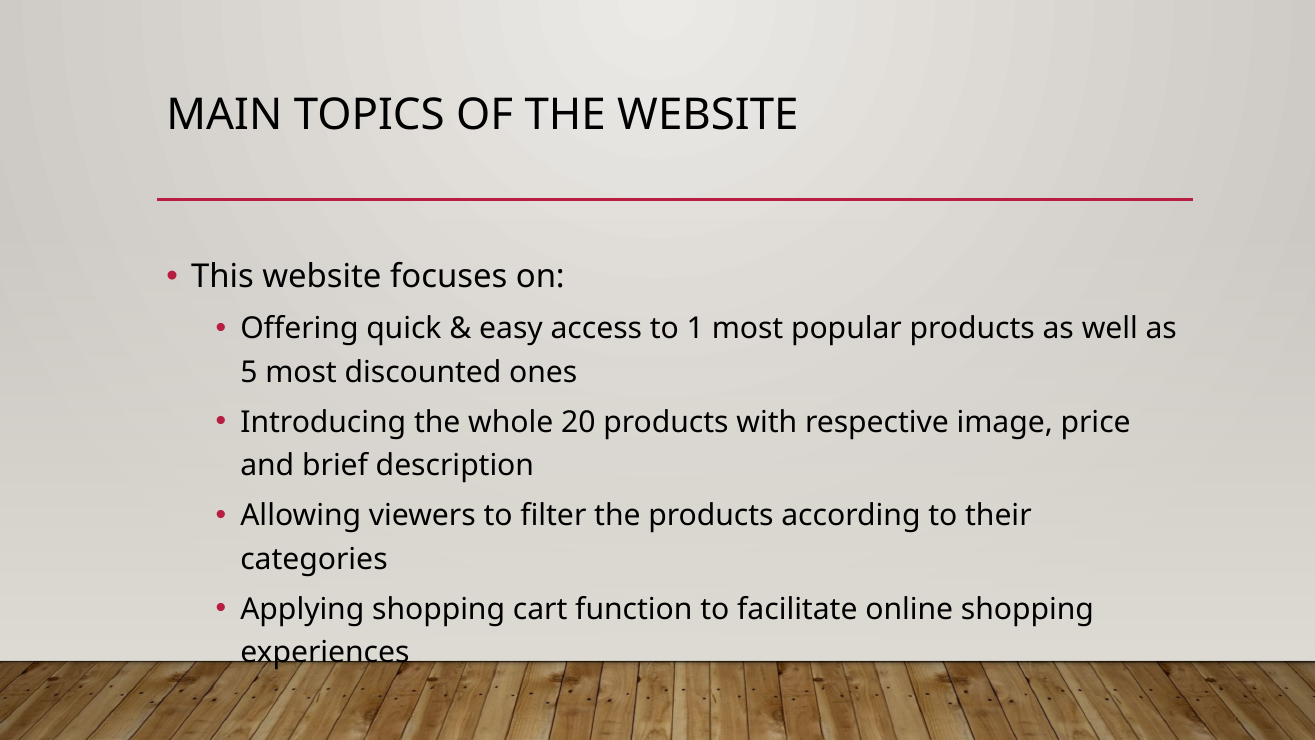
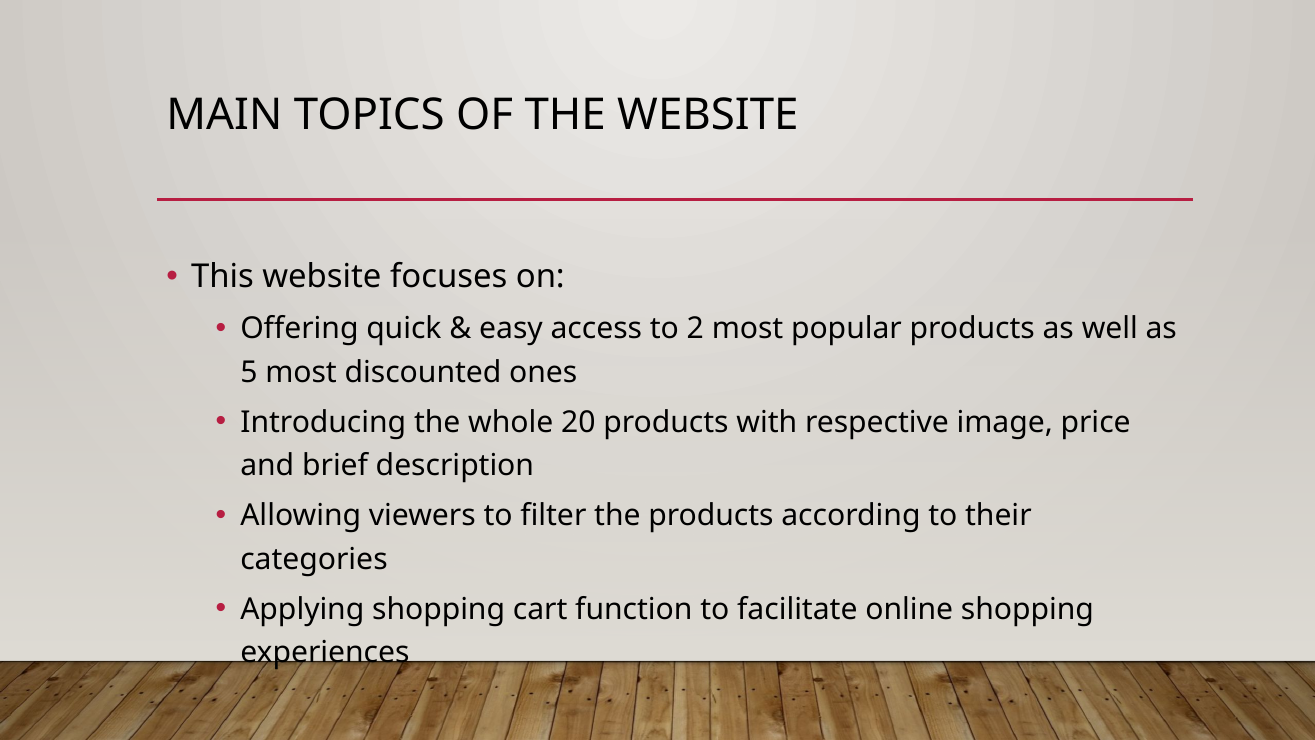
1: 1 -> 2
